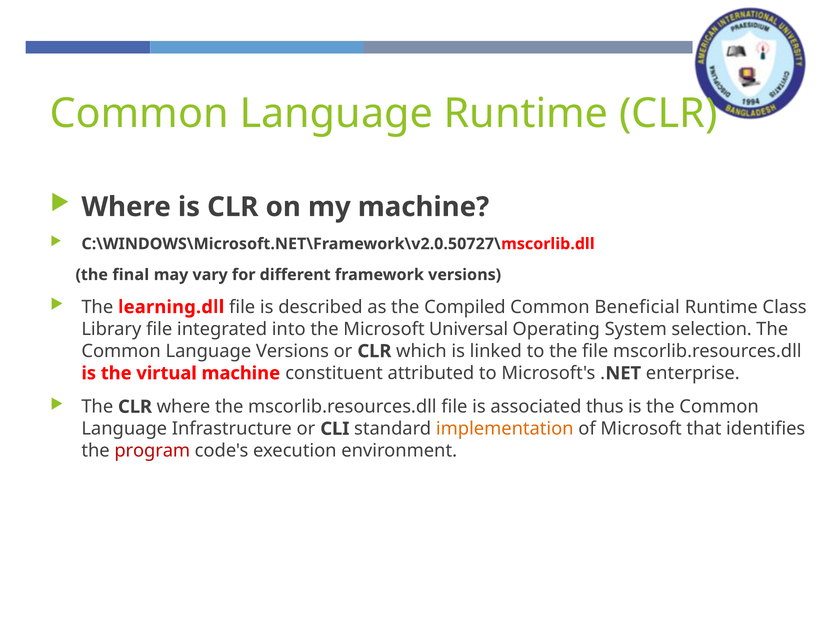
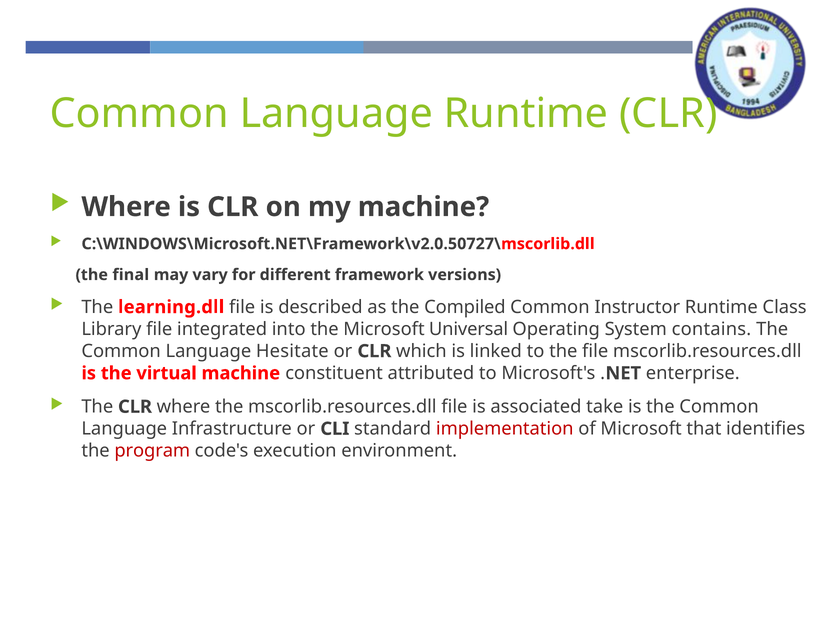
Beneficial: Beneficial -> Instructor
selection: selection -> contains
Language Versions: Versions -> Hesitate
thus: thus -> take
implementation colour: orange -> red
